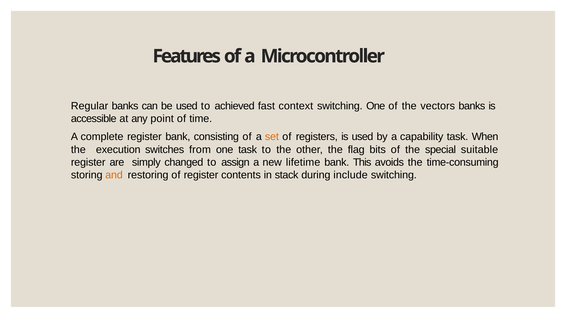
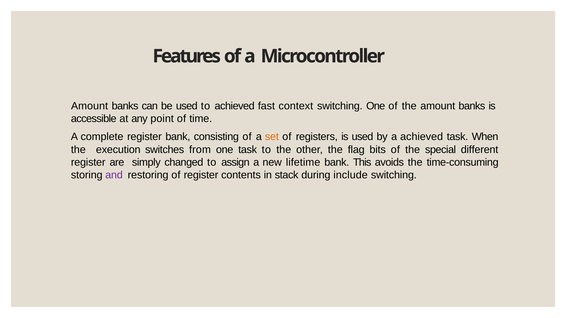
Regular at (90, 106): Regular -> Amount
the vectors: vectors -> amount
a capability: capability -> achieved
suitable: suitable -> different
and colour: orange -> purple
